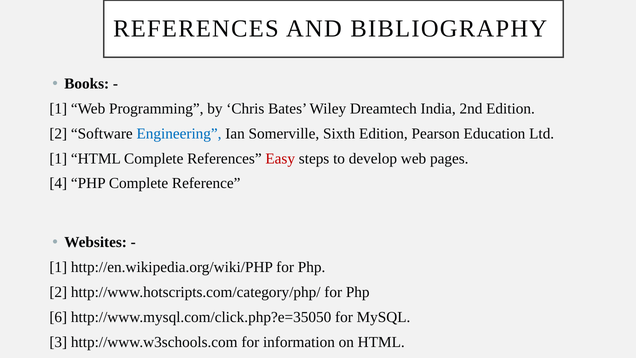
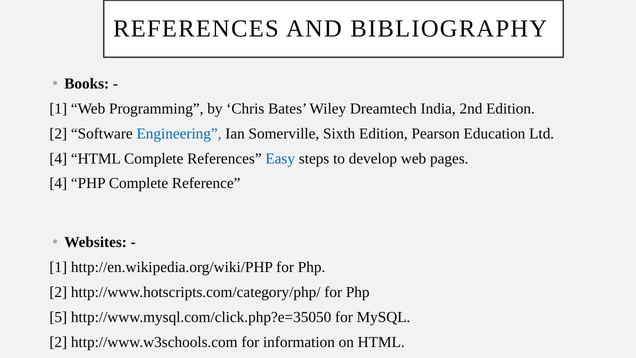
1 at (58, 158): 1 -> 4
Easy colour: red -> blue
6: 6 -> 5
3 at (58, 342): 3 -> 2
